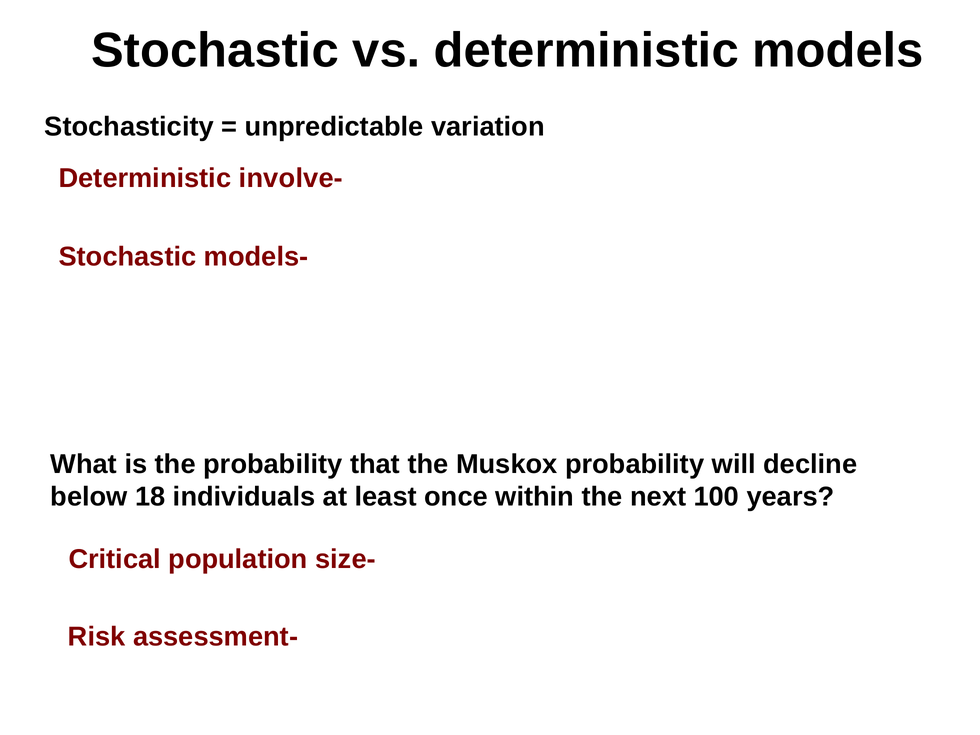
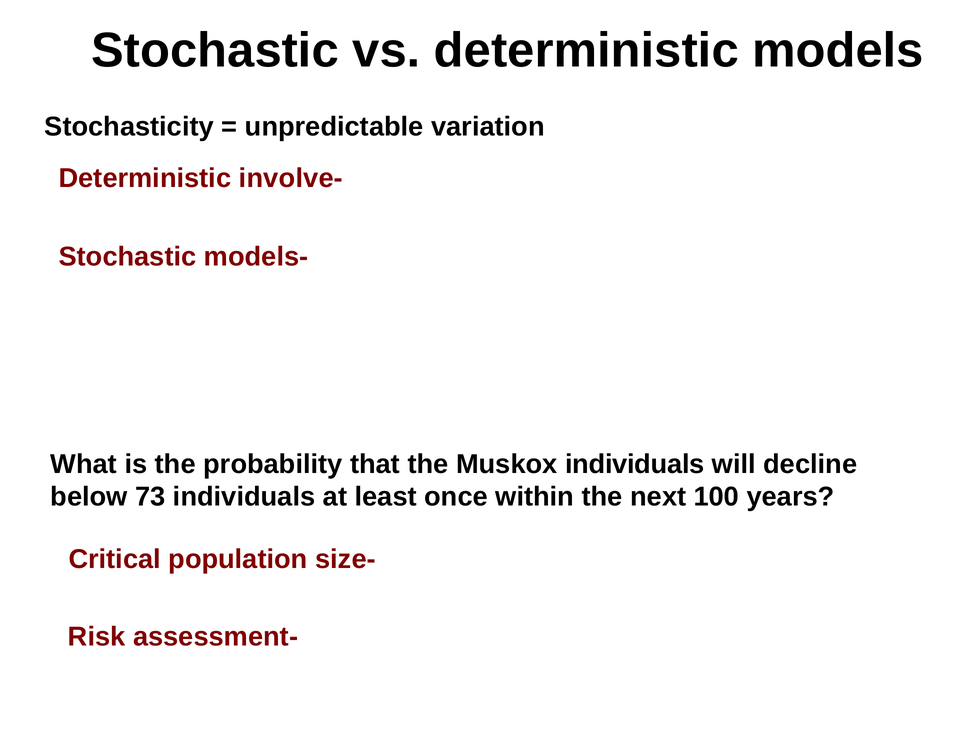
Muskox probability: probability -> individuals
18: 18 -> 73
